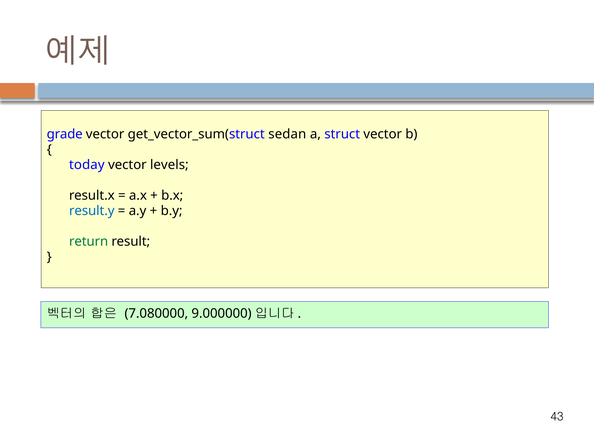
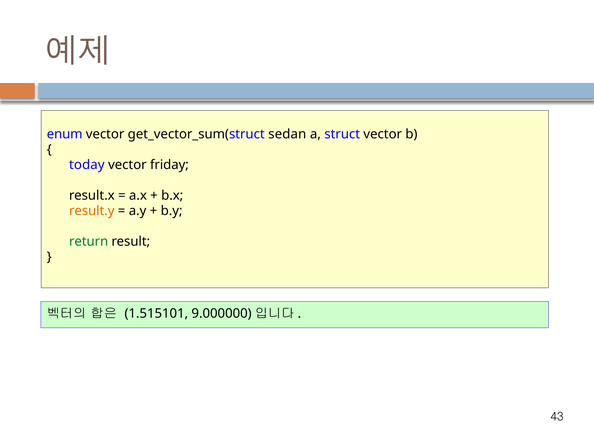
grade: grade -> enum
levels: levels -> friday
result.y colour: blue -> orange
7.080000: 7.080000 -> 1.515101
